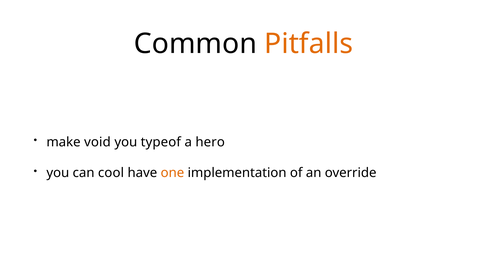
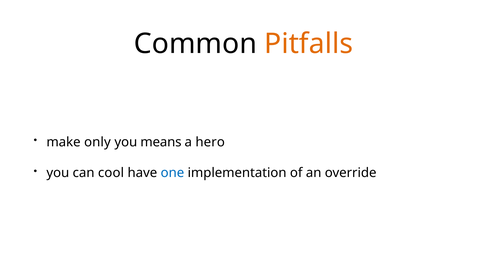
void: void -> only
typeof: typeof -> means
one colour: orange -> blue
